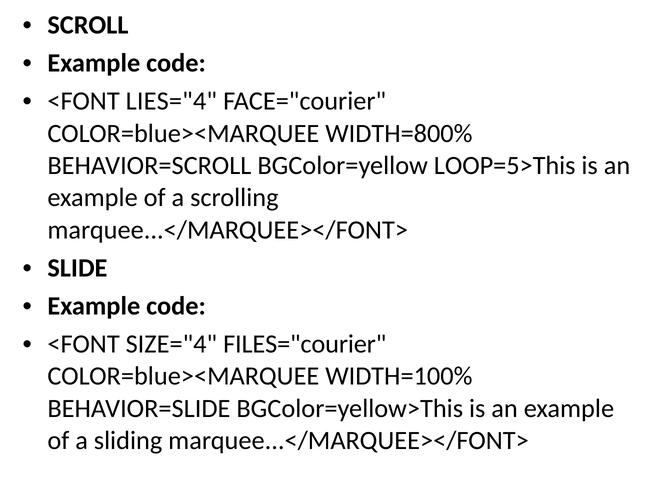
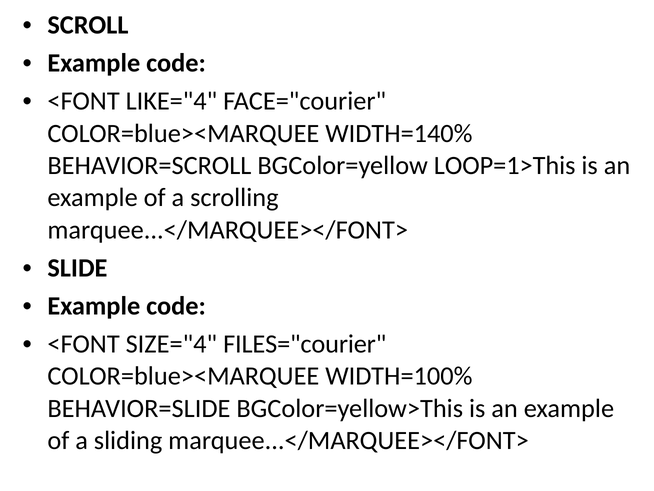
LIES="4: LIES="4 -> LIKE="4
WIDTH=800%: WIDTH=800% -> WIDTH=140%
LOOP=5>This: LOOP=5>This -> LOOP=1>This
